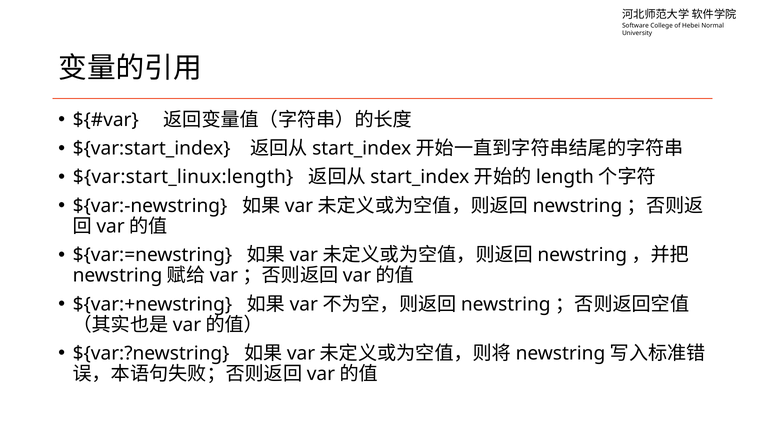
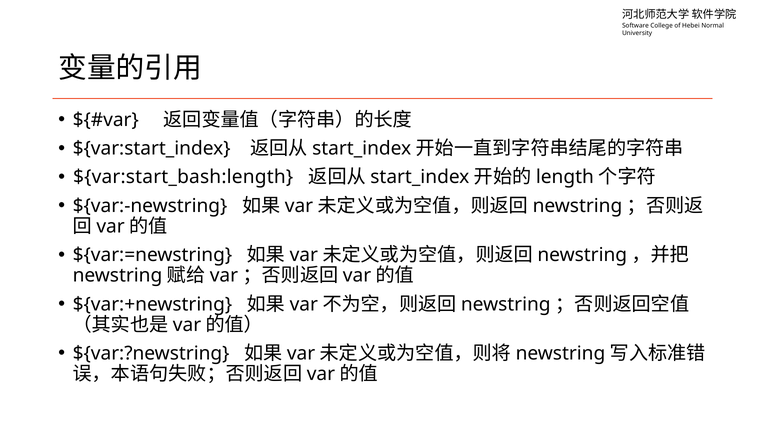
${var:start_linux:length: ${var:start_linux:length -> ${var:start_bash:length
